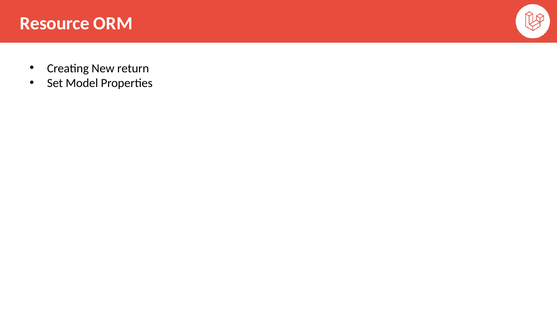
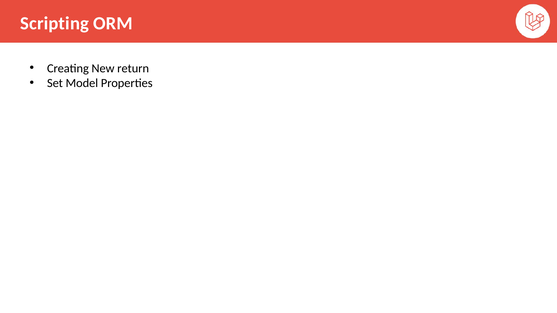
Resource: Resource -> Scripting
